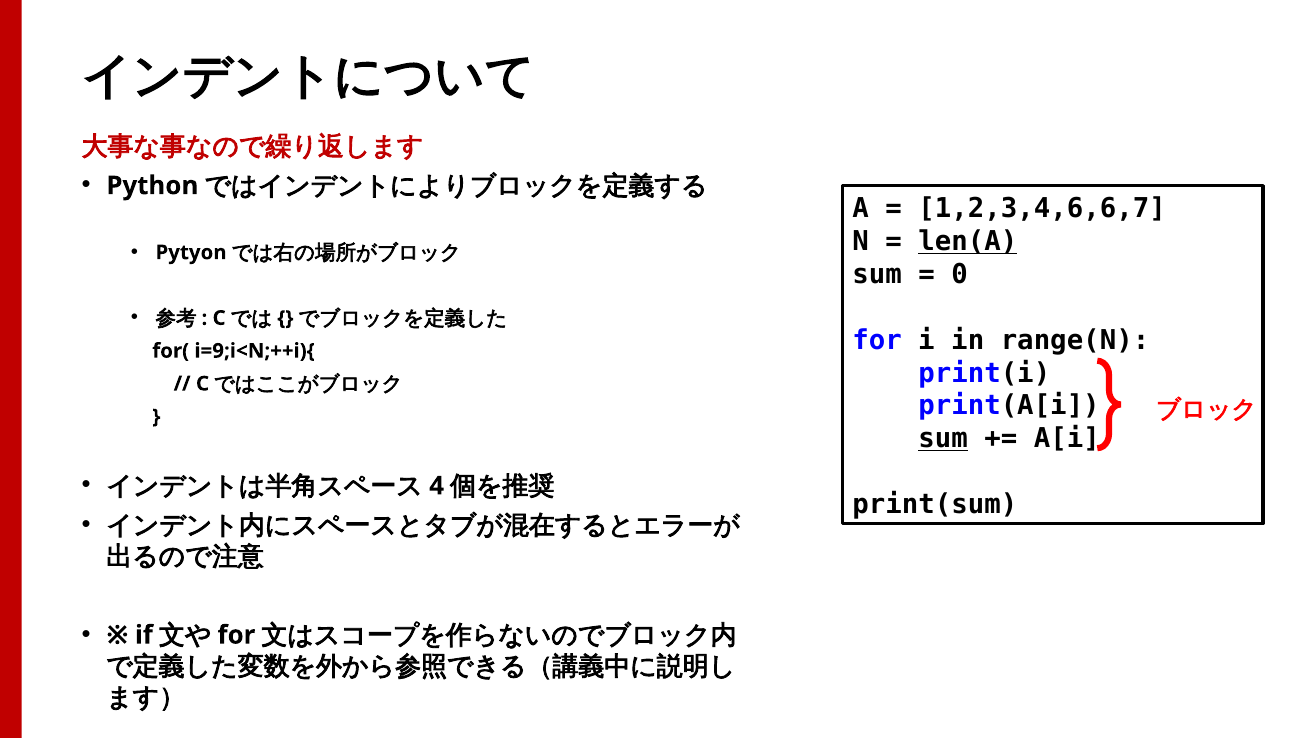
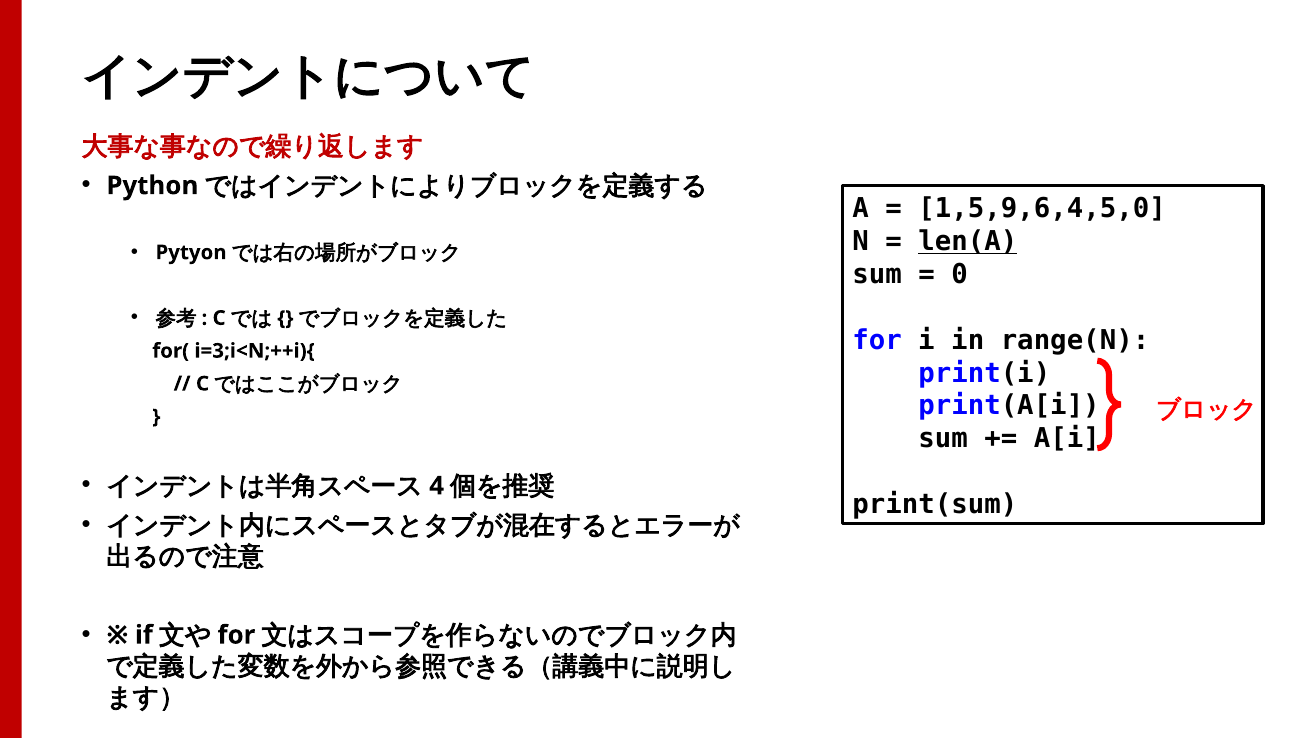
1,2,3,4,6,6,7: 1,2,3,4,6,6,7 -> 1,5,9,6,4,5,0
i=9;i<N;++i){: i=9;i<N;++i){ -> i=3;i<N;++i){
sum at (943, 439) underline: present -> none
